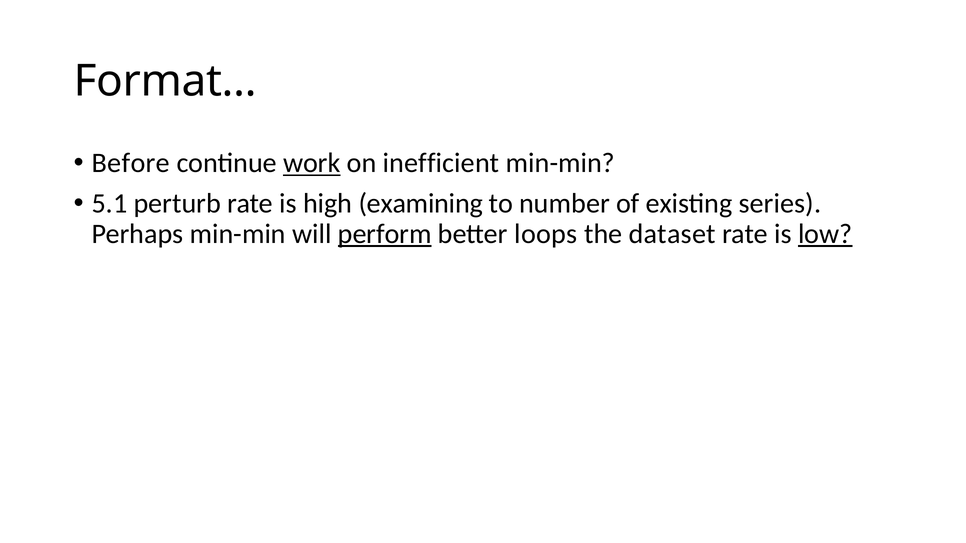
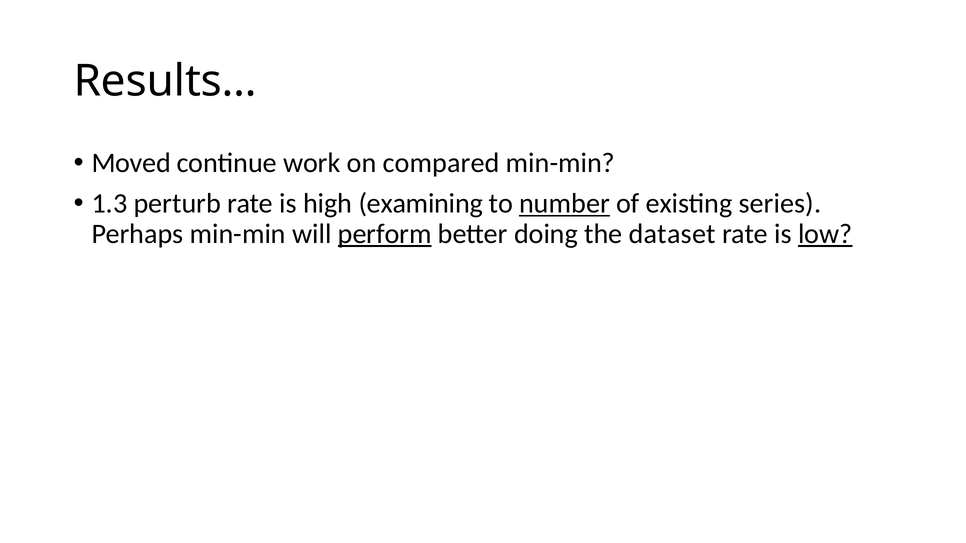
Format…: Format… -> Results…
Before: Before -> Moved
work underline: present -> none
inefficient: inefficient -> compared
5.1: 5.1 -> 1.3
number underline: none -> present
loops: loops -> doing
